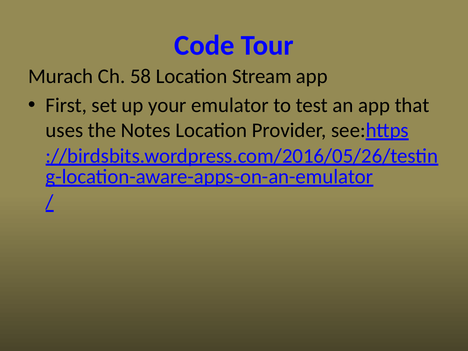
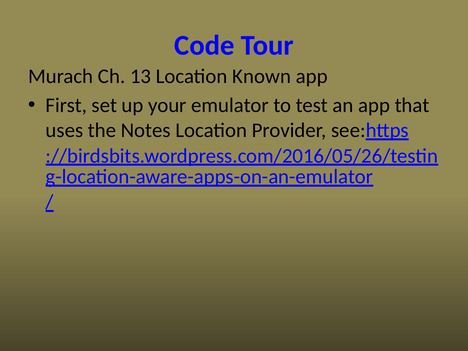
58: 58 -> 13
Stream: Stream -> Known
